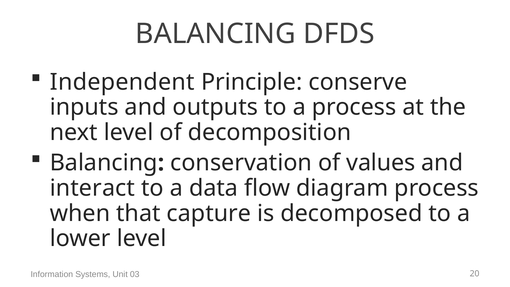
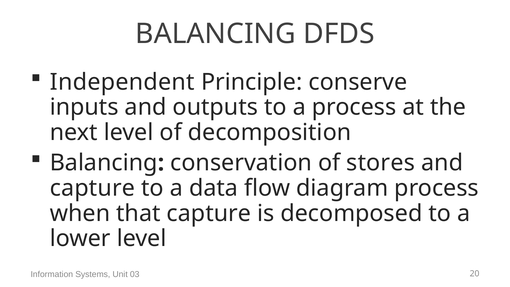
values: values -> stores
interact at (92, 188): interact -> capture
